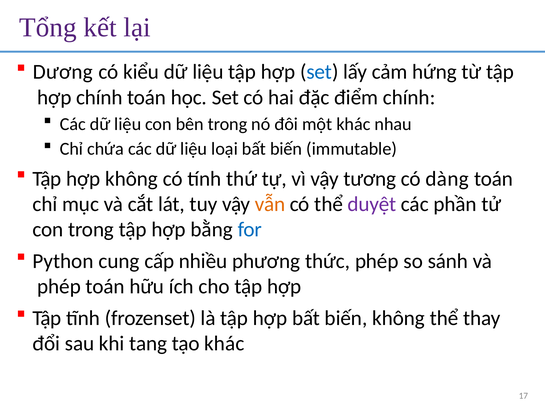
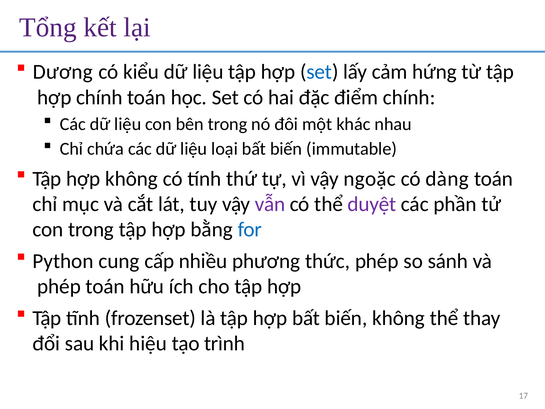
tương: tương -> ngoặc
vẫn colour: orange -> purple
tang: tang -> hiệu
tạo khác: khác -> trình
